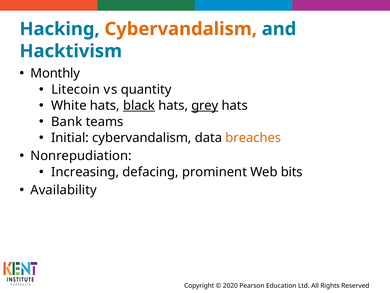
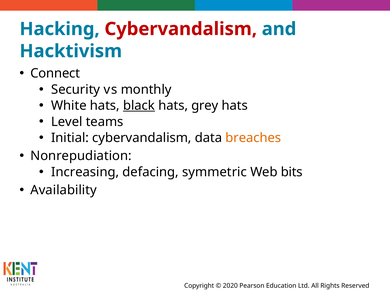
Cybervandalism at (181, 29) colour: orange -> red
Monthly: Monthly -> Connect
Litecoin: Litecoin -> Security
quantity: quantity -> monthly
grey underline: present -> none
Bank: Bank -> Level
prominent: prominent -> symmetric
